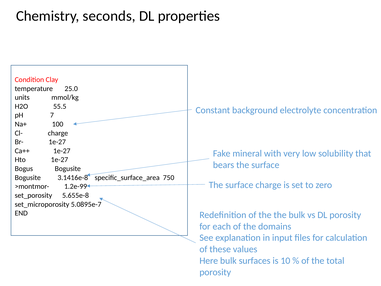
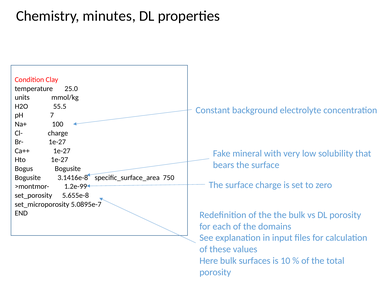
seconds: seconds -> minutes
